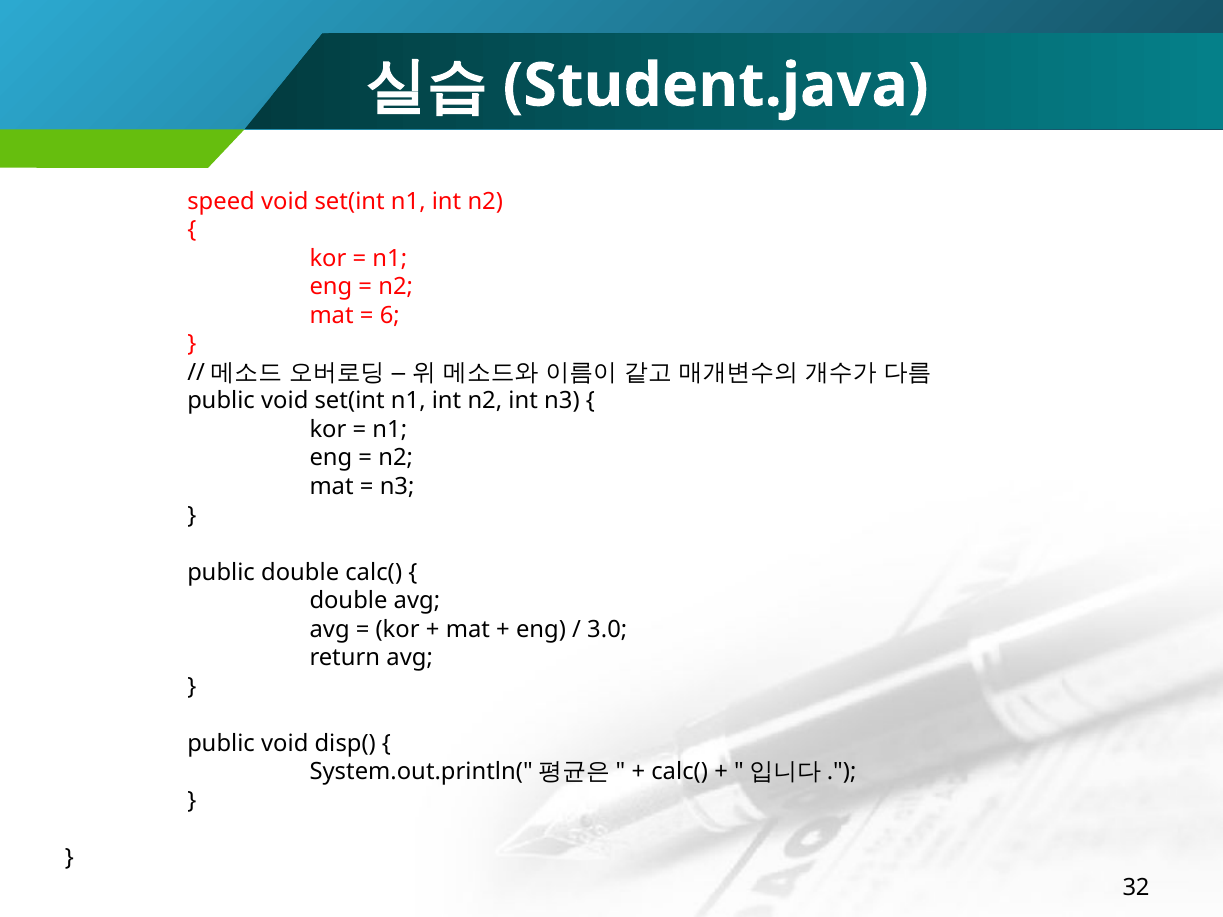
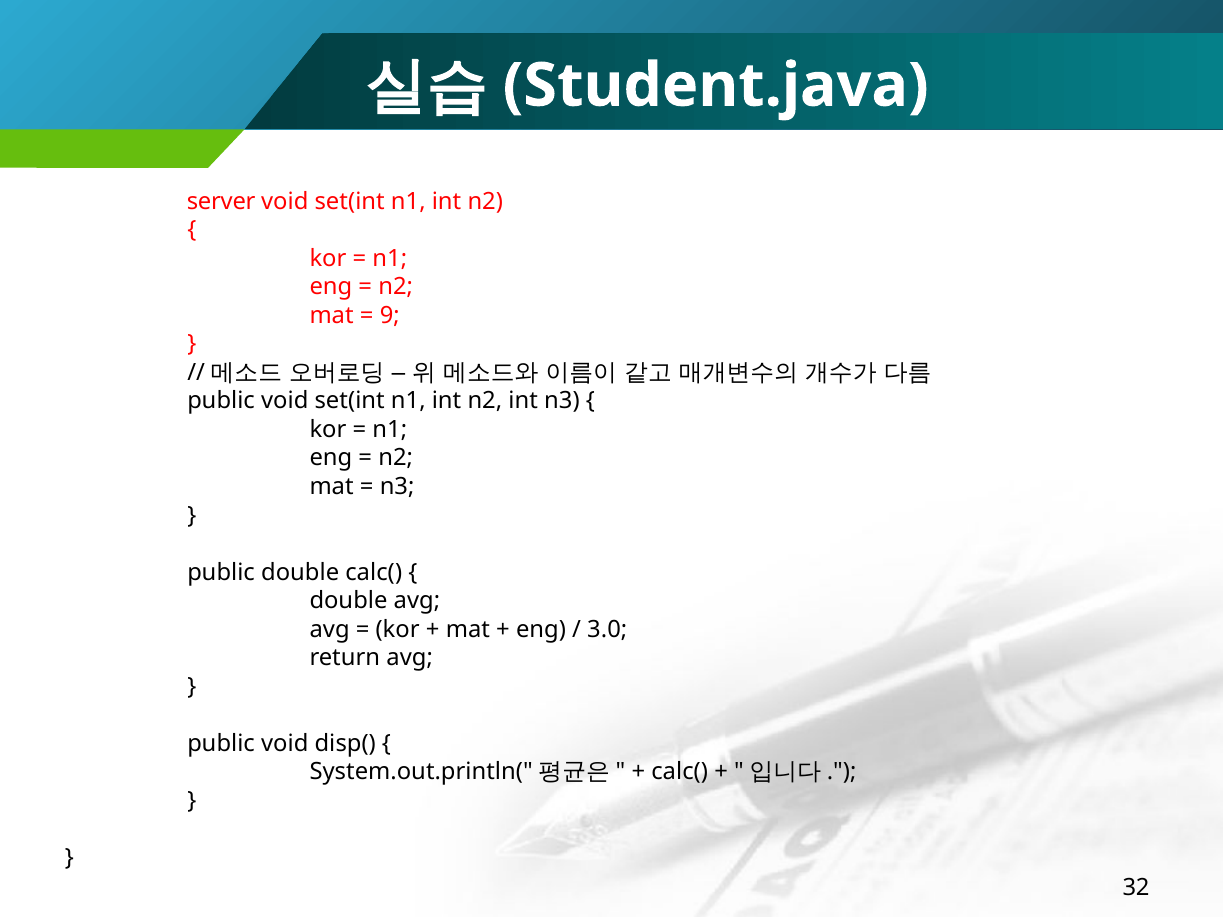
speed: speed -> server
6: 6 -> 9
